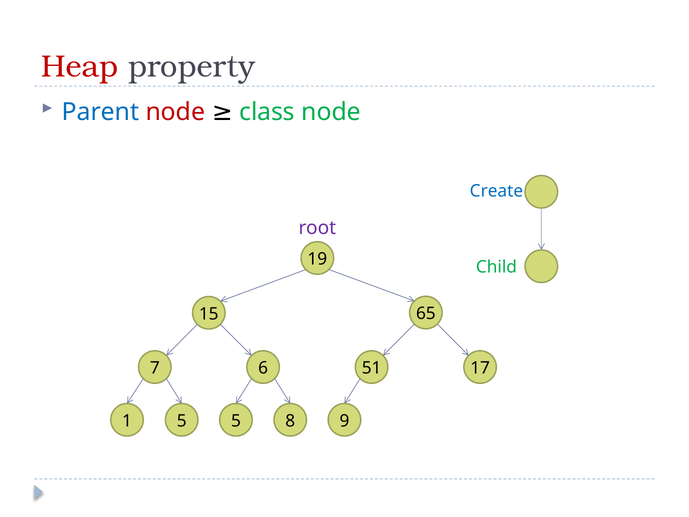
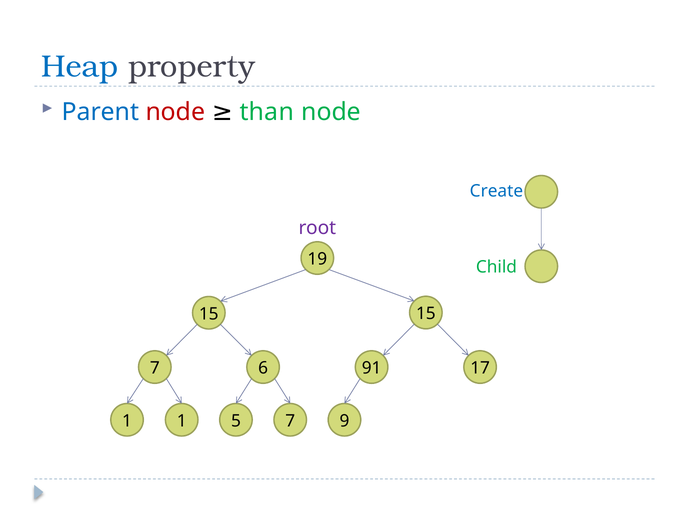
Heap colour: red -> blue
class: class -> than
15 65: 65 -> 15
51: 51 -> 91
1 5: 5 -> 1
5 8: 8 -> 7
